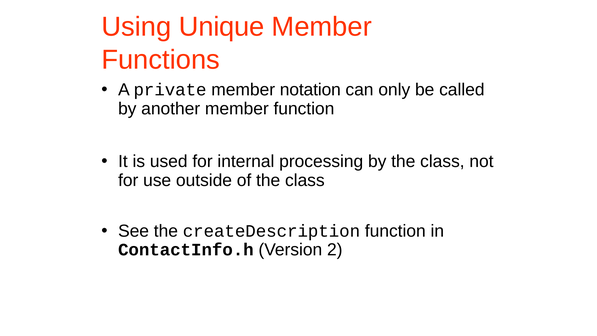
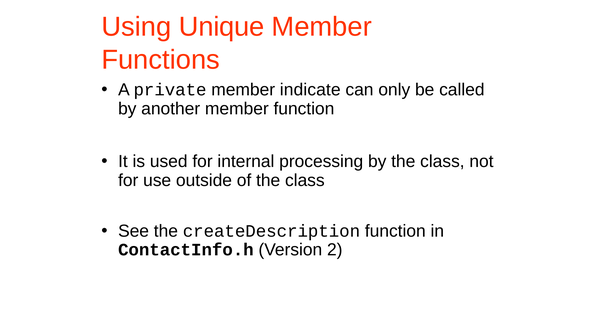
notation: notation -> indicate
